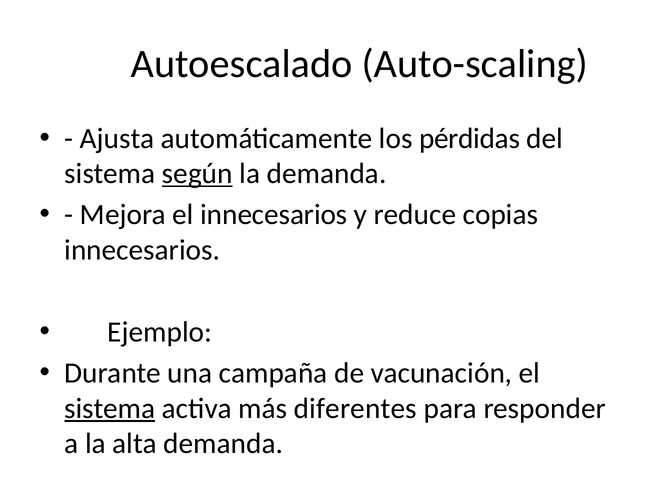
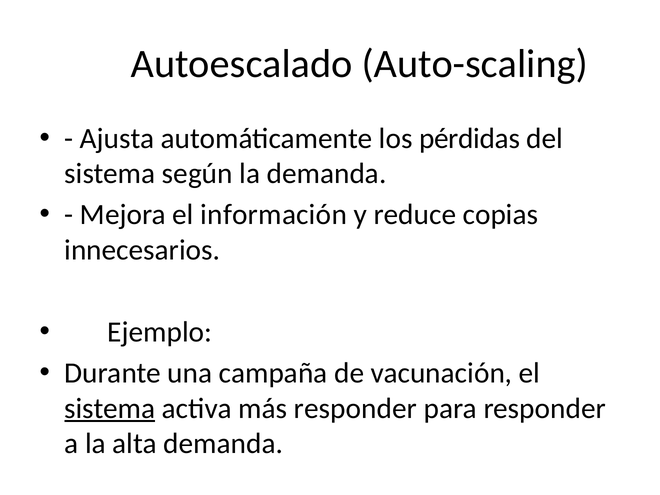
según underline: present -> none
el innecesarios: innecesarios -> información
más diferentes: diferentes -> responder
